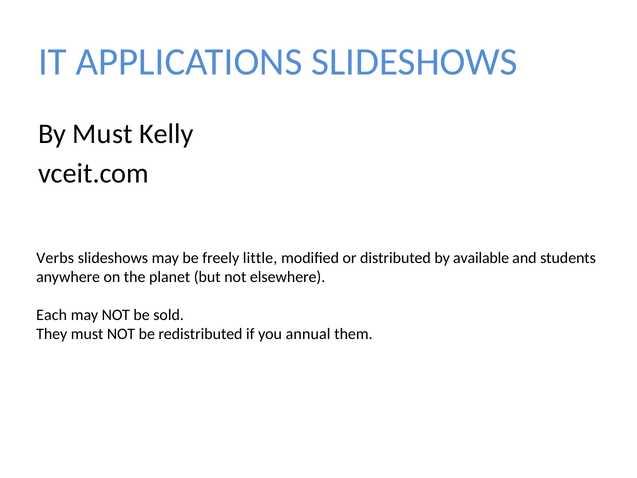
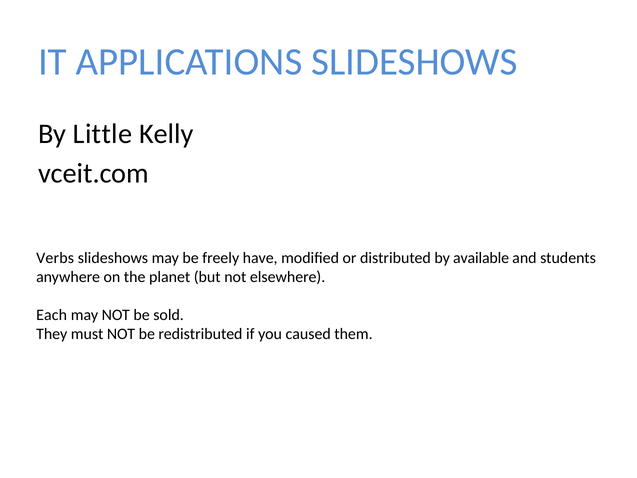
By Must: Must -> Little
little: little -> have
annual: annual -> caused
